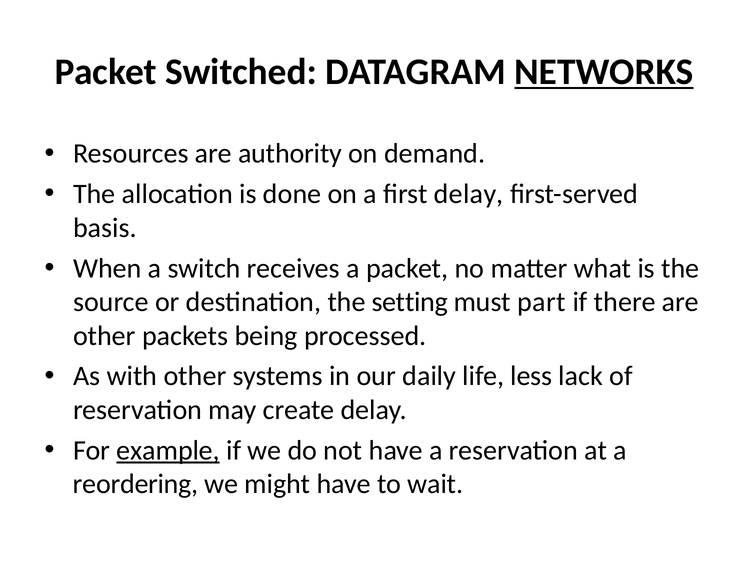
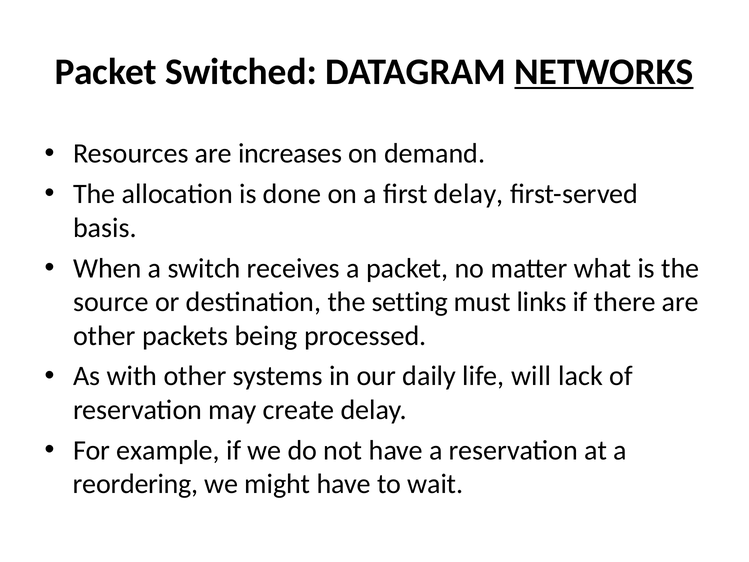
authority: authority -> increases
part: part -> links
less: less -> will
example underline: present -> none
